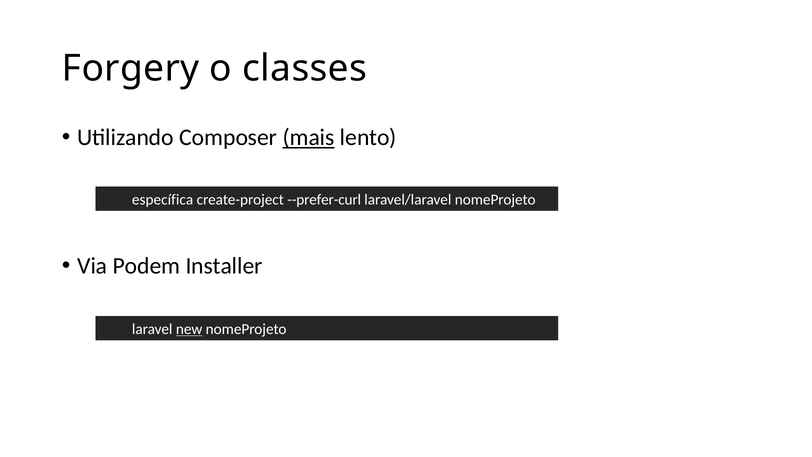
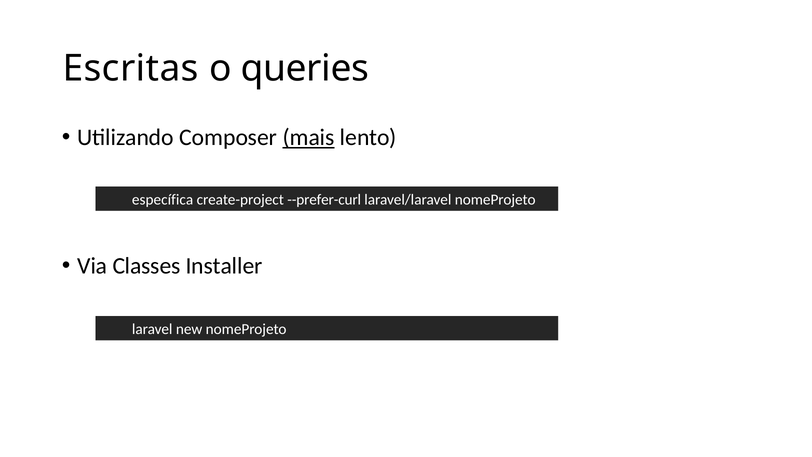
Forgery: Forgery -> Escritas
classes: classes -> queries
Podem: Podem -> Classes
new underline: present -> none
